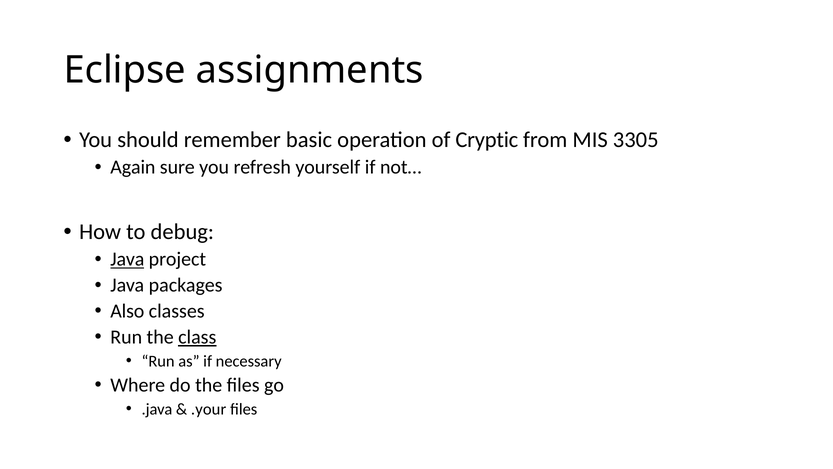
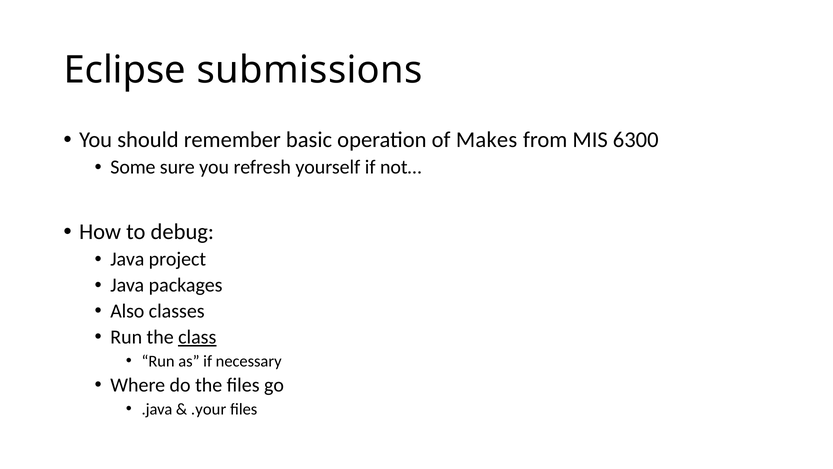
assignments: assignments -> submissions
Cryptic: Cryptic -> Makes
3305: 3305 -> 6300
Again: Again -> Some
Java at (127, 259) underline: present -> none
